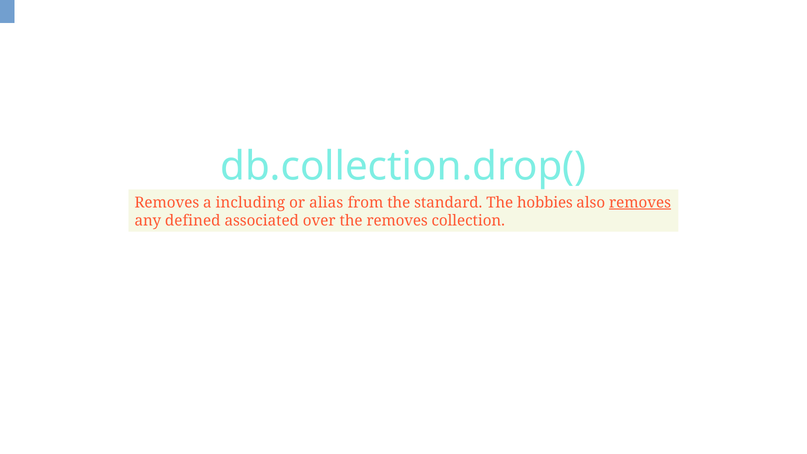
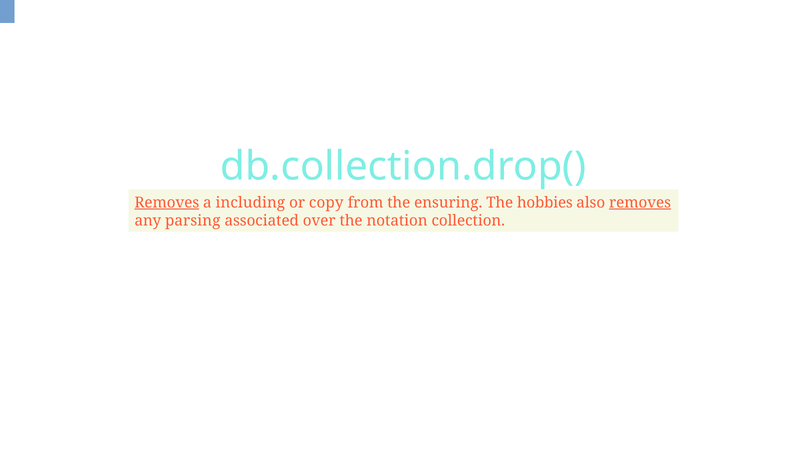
Removes at (167, 203) underline: none -> present
alias: alias -> copy
standard: standard -> ensuring
defined: defined -> parsing
the removes: removes -> notation
